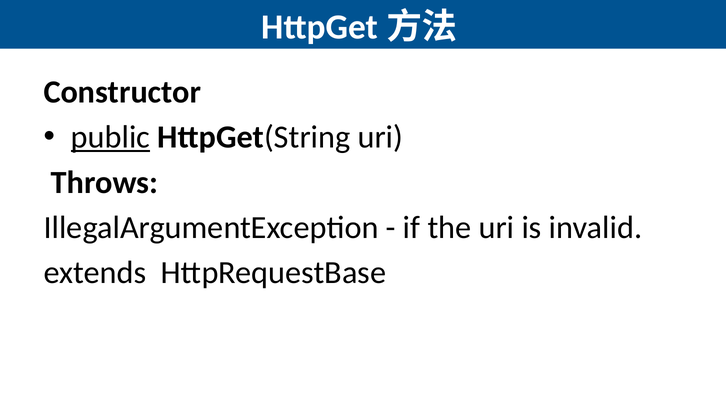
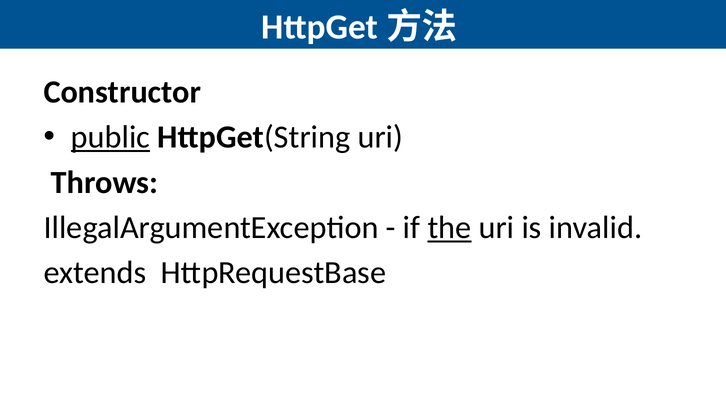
the underline: none -> present
